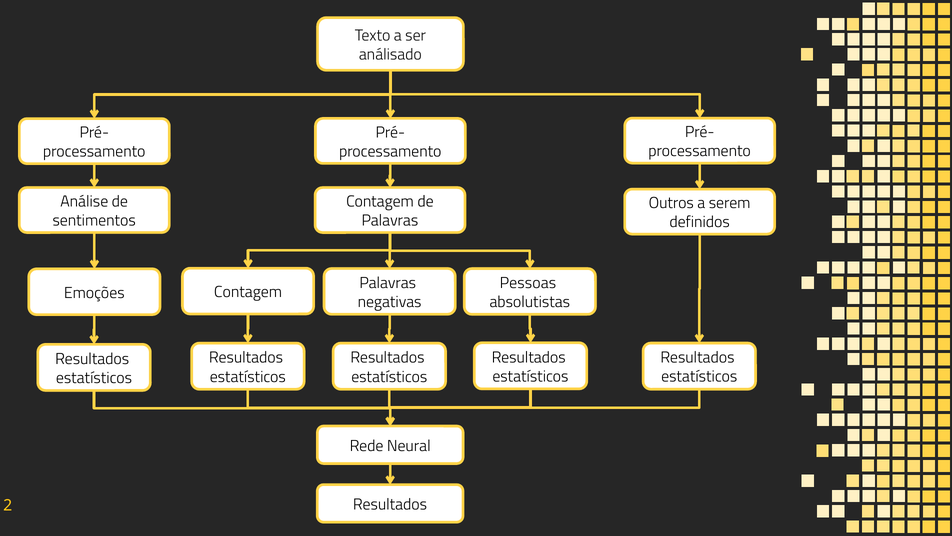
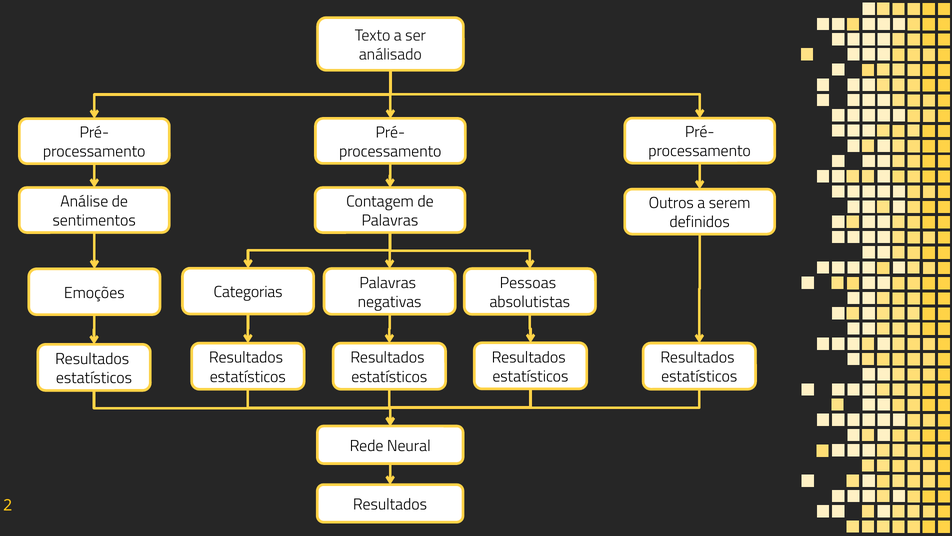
Contagem at (248, 292): Contagem -> Categorias
